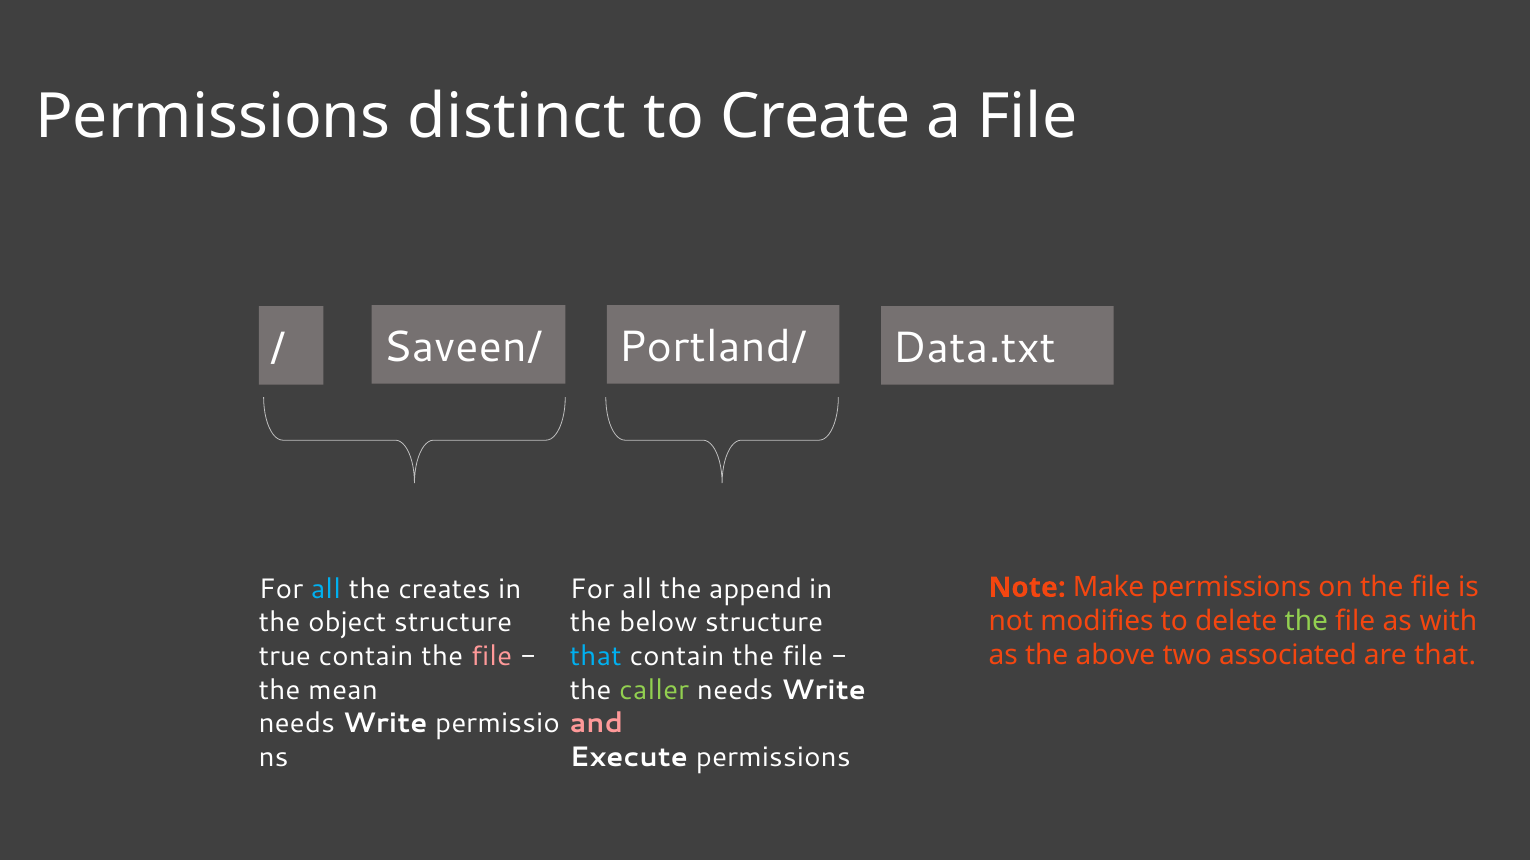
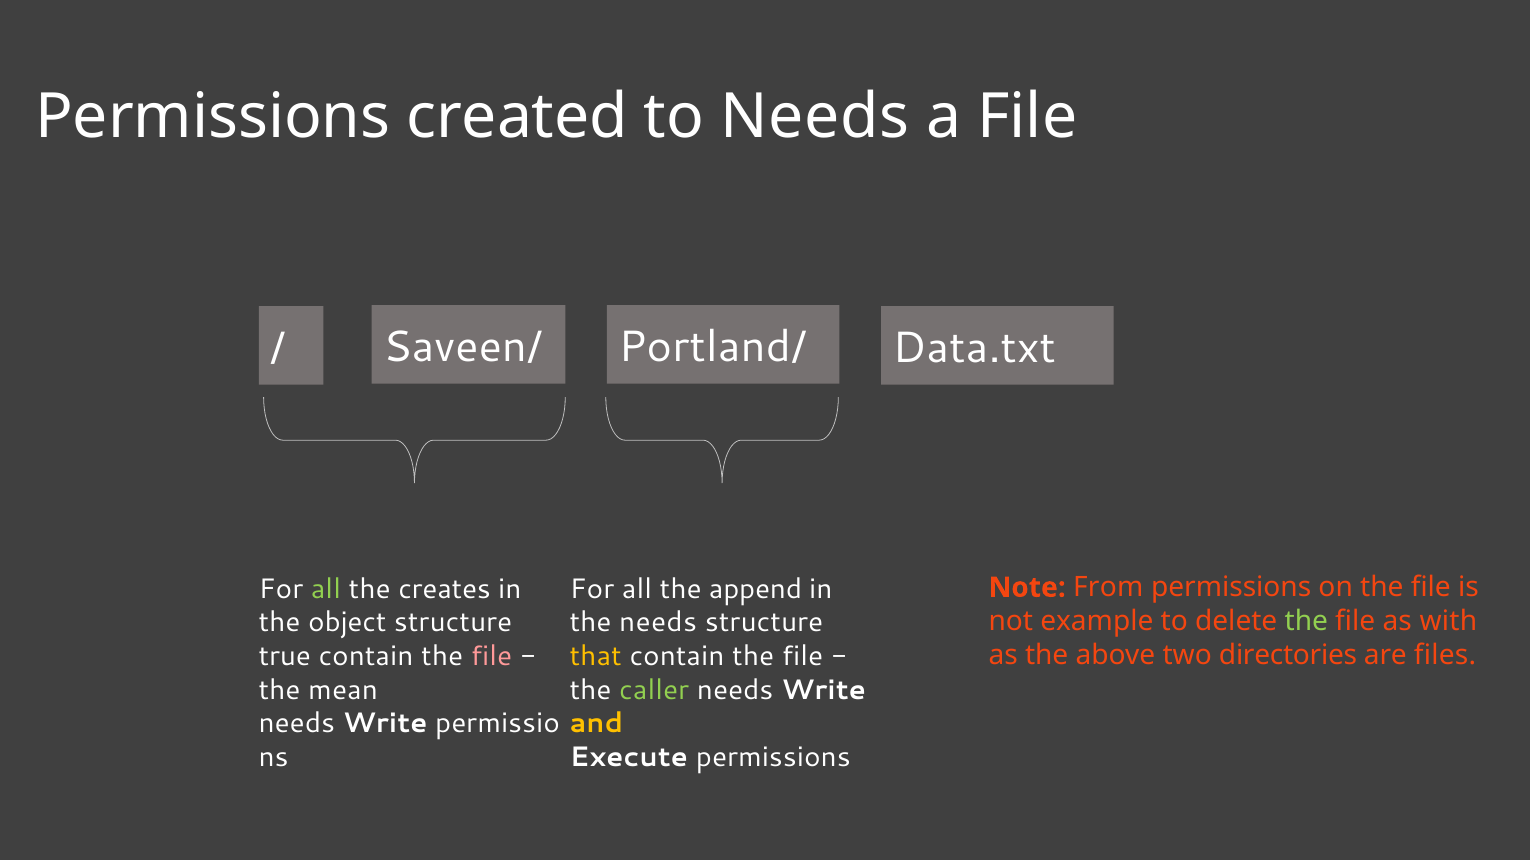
distinct: distinct -> created
to Create: Create -> Needs
all at (326, 589) colour: light blue -> light green
Make: Make -> From
the below: below -> needs
modifies: modifies -> example
that at (596, 657) colour: light blue -> yellow
associated: associated -> directories
are that: that -> files
and colour: pink -> yellow
